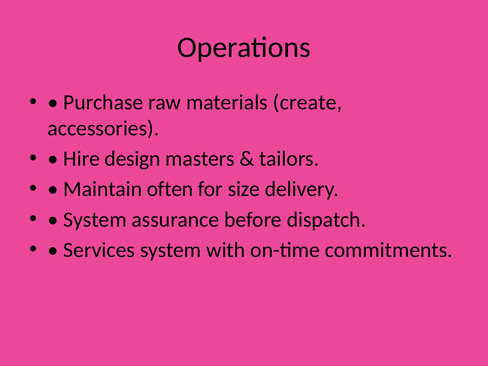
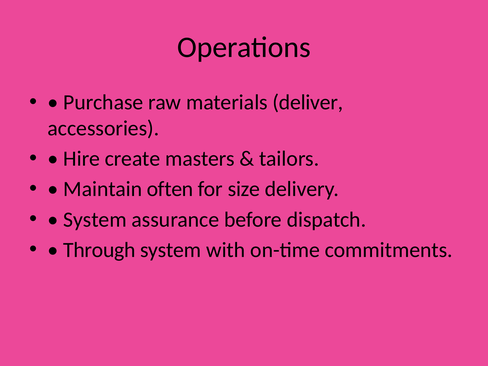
create: create -> deliver
design: design -> create
Services: Services -> Through
